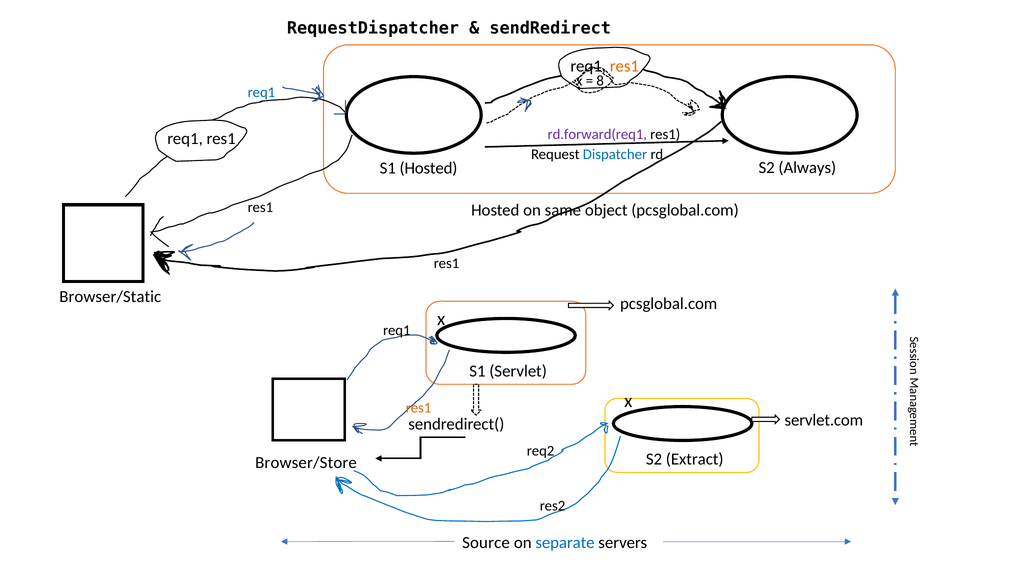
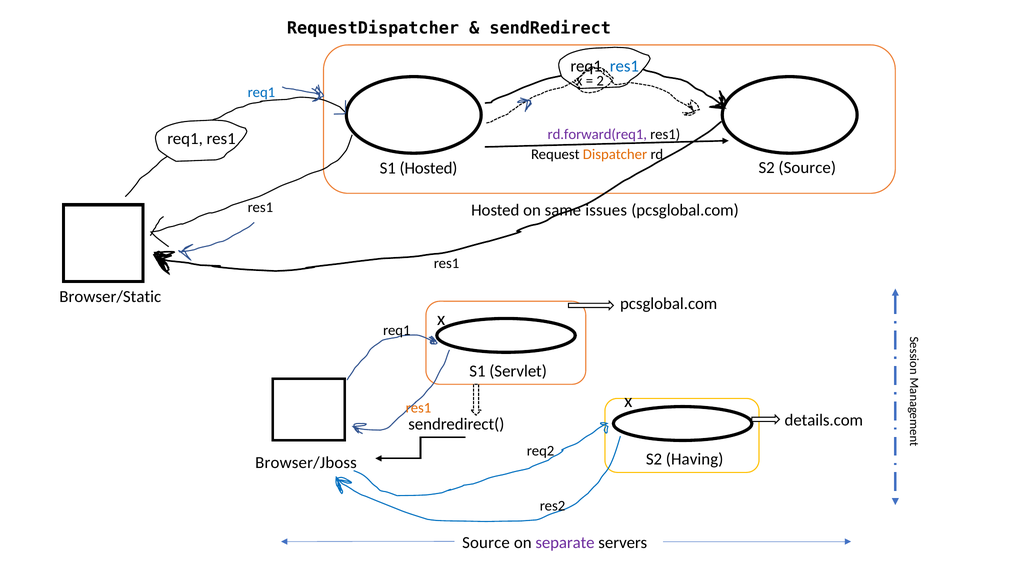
res1 at (624, 66) colour: orange -> blue
8: 8 -> 2
Dispatcher colour: blue -> orange
S2 Always: Always -> Source
object: object -> issues
servlet.com: servlet.com -> details.com
Extract: Extract -> Having
Browser/Store: Browser/Store -> Browser/Jboss
separate colour: blue -> purple
